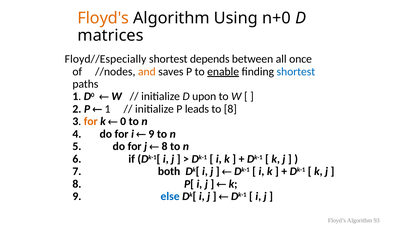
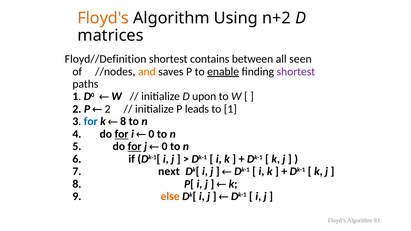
n+0: n+0 -> n+2
Floyd//Especially: Floyd//Especially -> Floyd//Definition
depends: depends -> contains
once: once -> seen
shortest at (296, 72) colour: blue -> purple
1 at (108, 109): 1 -> 2
to 8: 8 -> 1
for at (91, 122) colour: orange -> blue
0 at (123, 122): 0 -> 8
for at (122, 134) underline: none -> present
9 at (151, 134): 9 -> 0
for at (135, 147) underline: none -> present
8 at (165, 147): 8 -> 0
both: both -> next
else colour: blue -> orange
